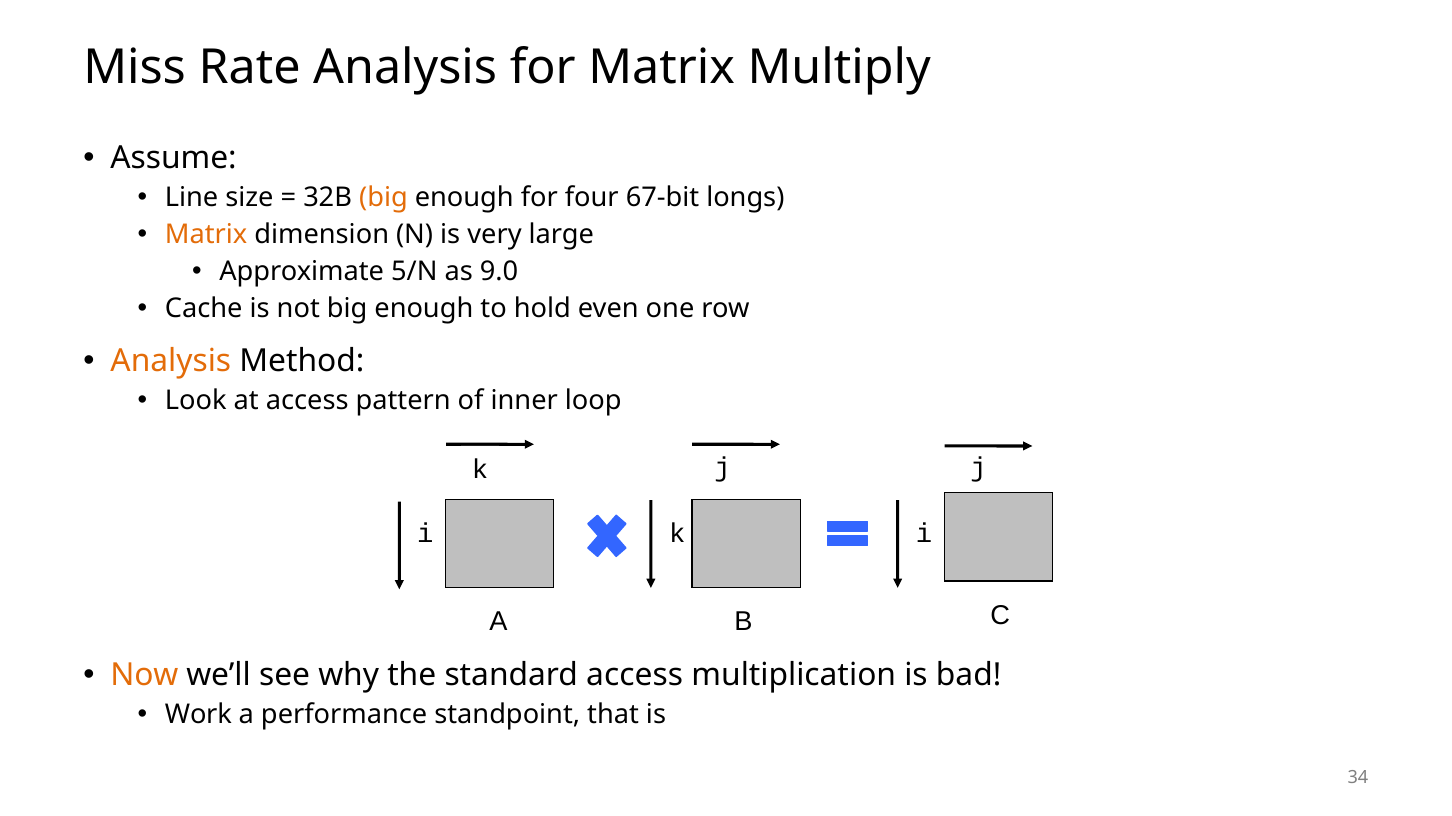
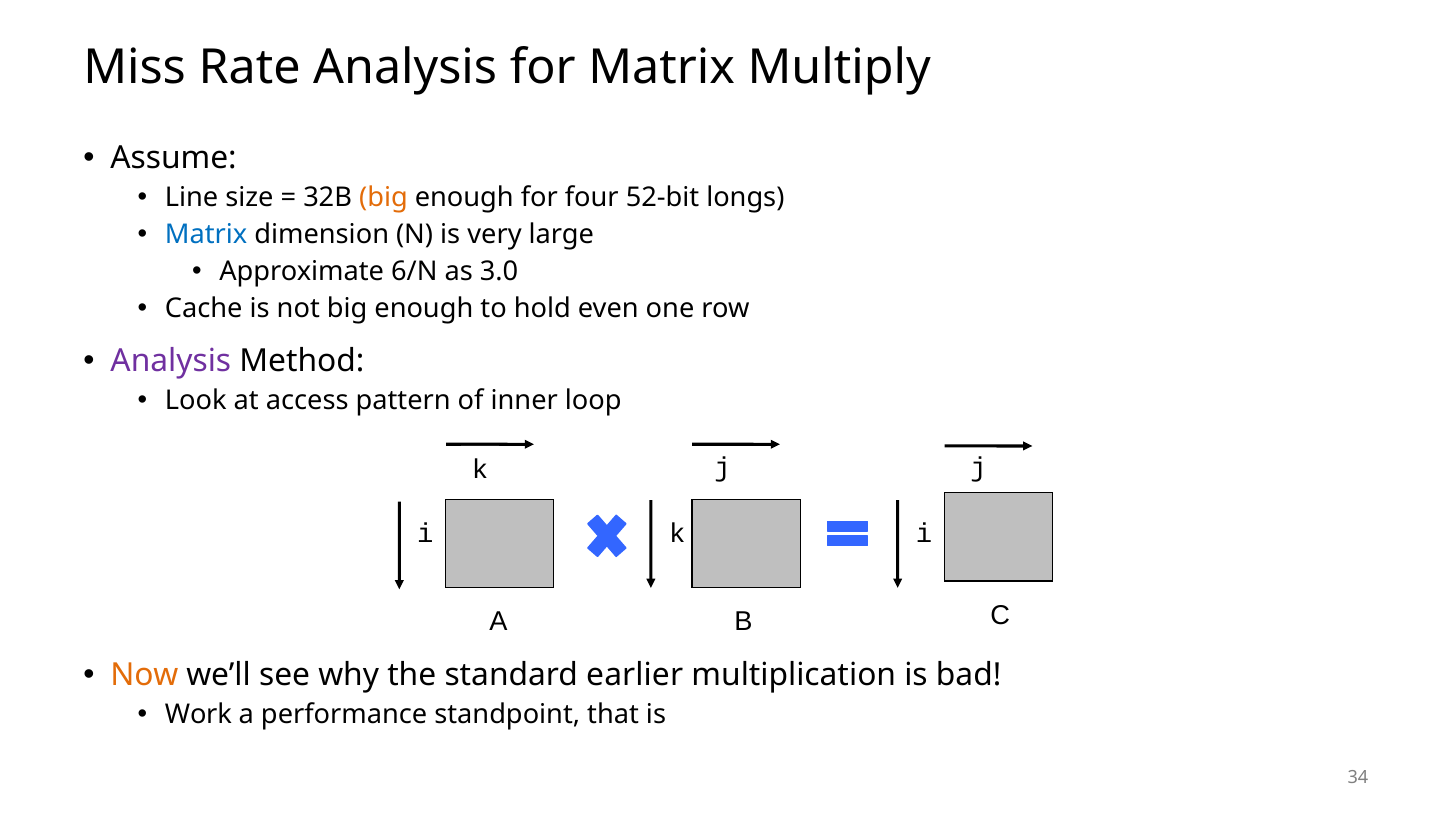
67-bit: 67-bit -> 52-bit
Matrix at (206, 235) colour: orange -> blue
5/N: 5/N -> 6/N
9.0: 9.0 -> 3.0
Analysis at (171, 362) colour: orange -> purple
standard access: access -> earlier
